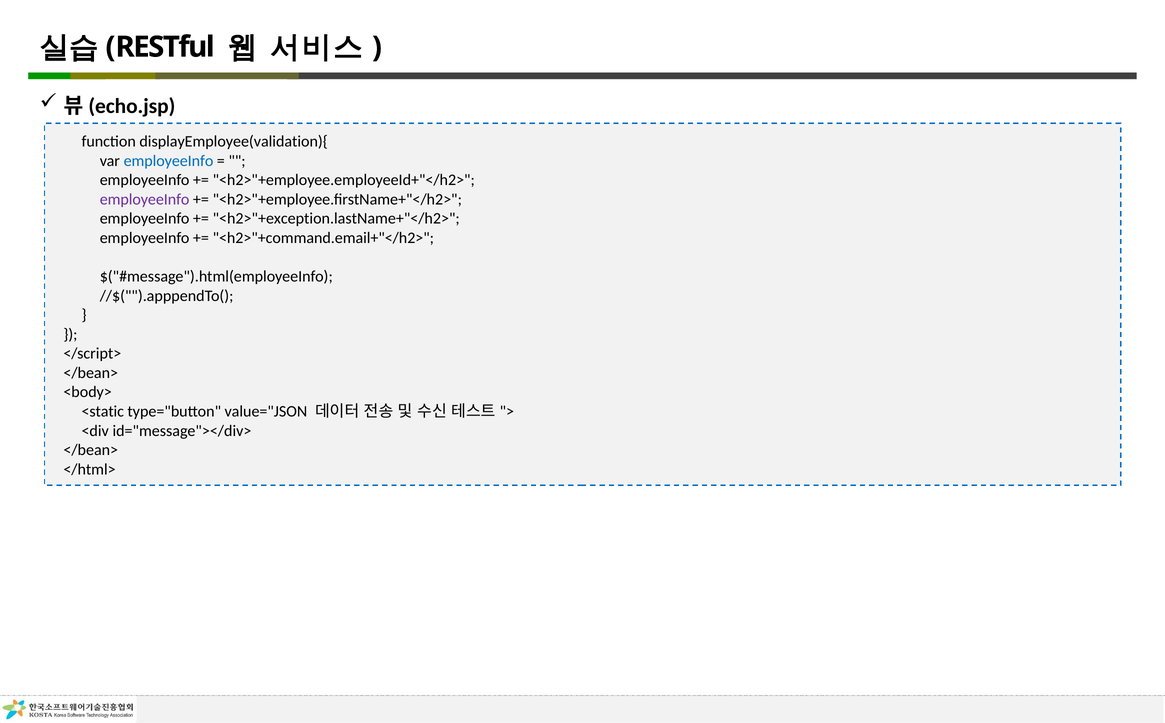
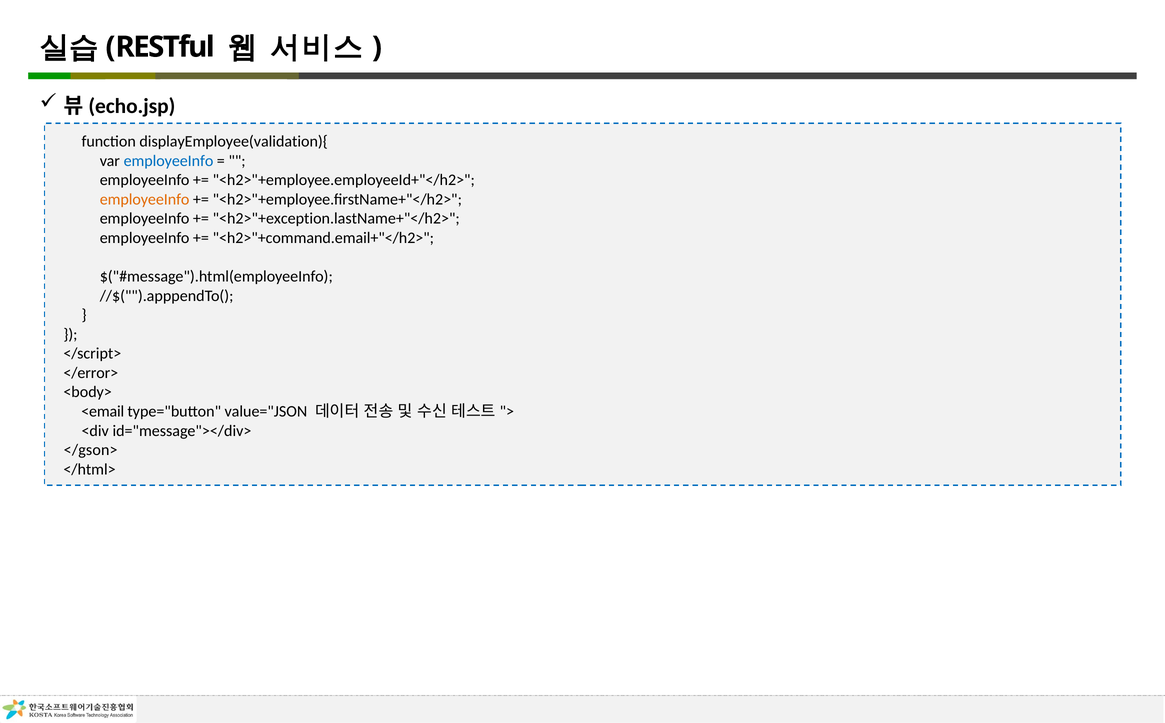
employeeInfo at (145, 199) colour: purple -> orange
</bean> at (91, 373): </bean> -> </error>
<static: <static -> <email
</bean> at (91, 450): </bean> -> </gson>
